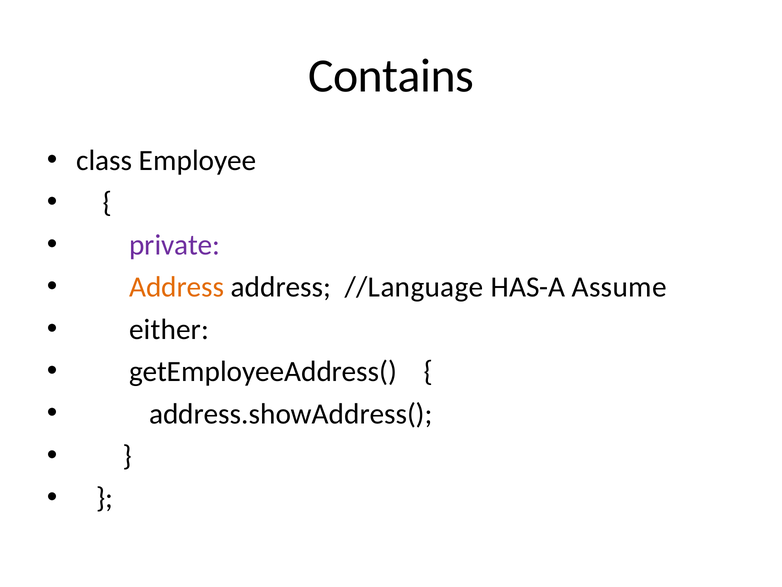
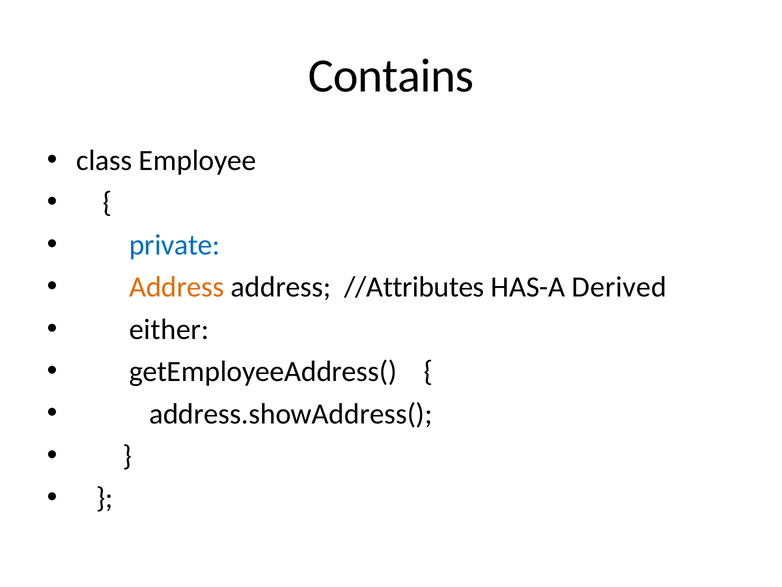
private colour: purple -> blue
//Language: //Language -> //Attributes
Assume: Assume -> Derived
